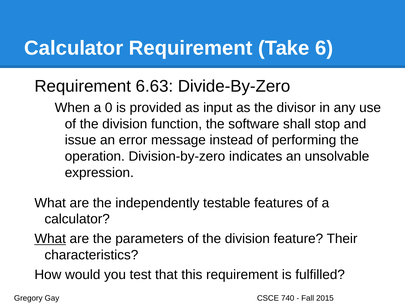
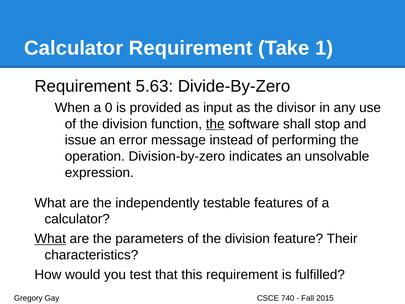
6: 6 -> 1
6.63: 6.63 -> 5.63
the at (215, 124) underline: none -> present
